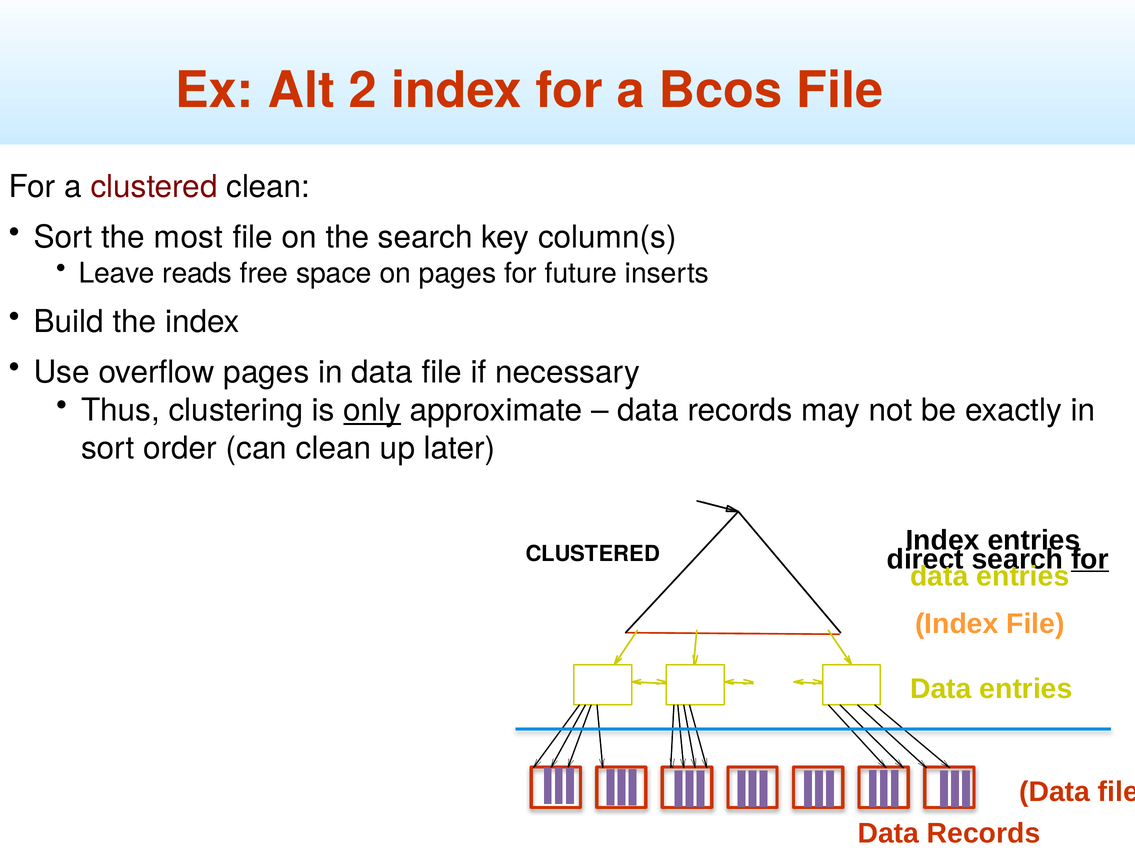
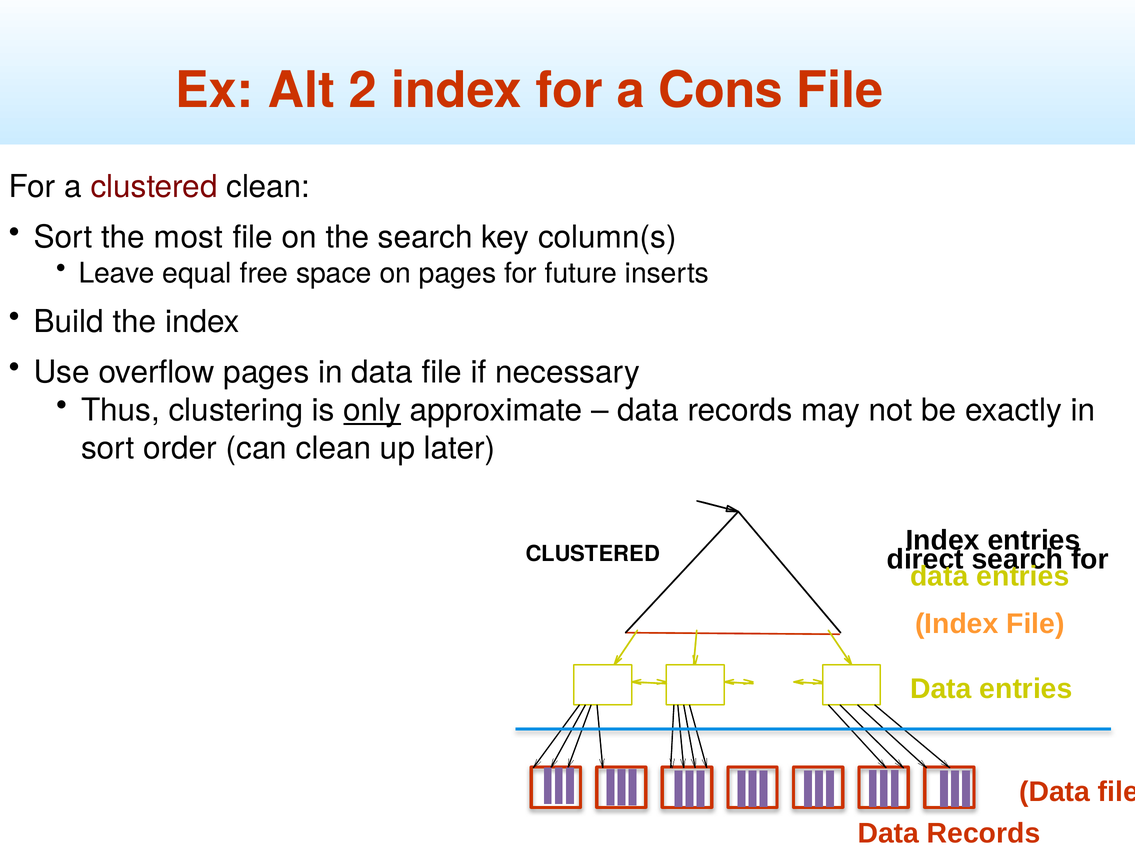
Bcos: Bcos -> Cons
reads: reads -> equal
for at (1090, 559) underline: present -> none
